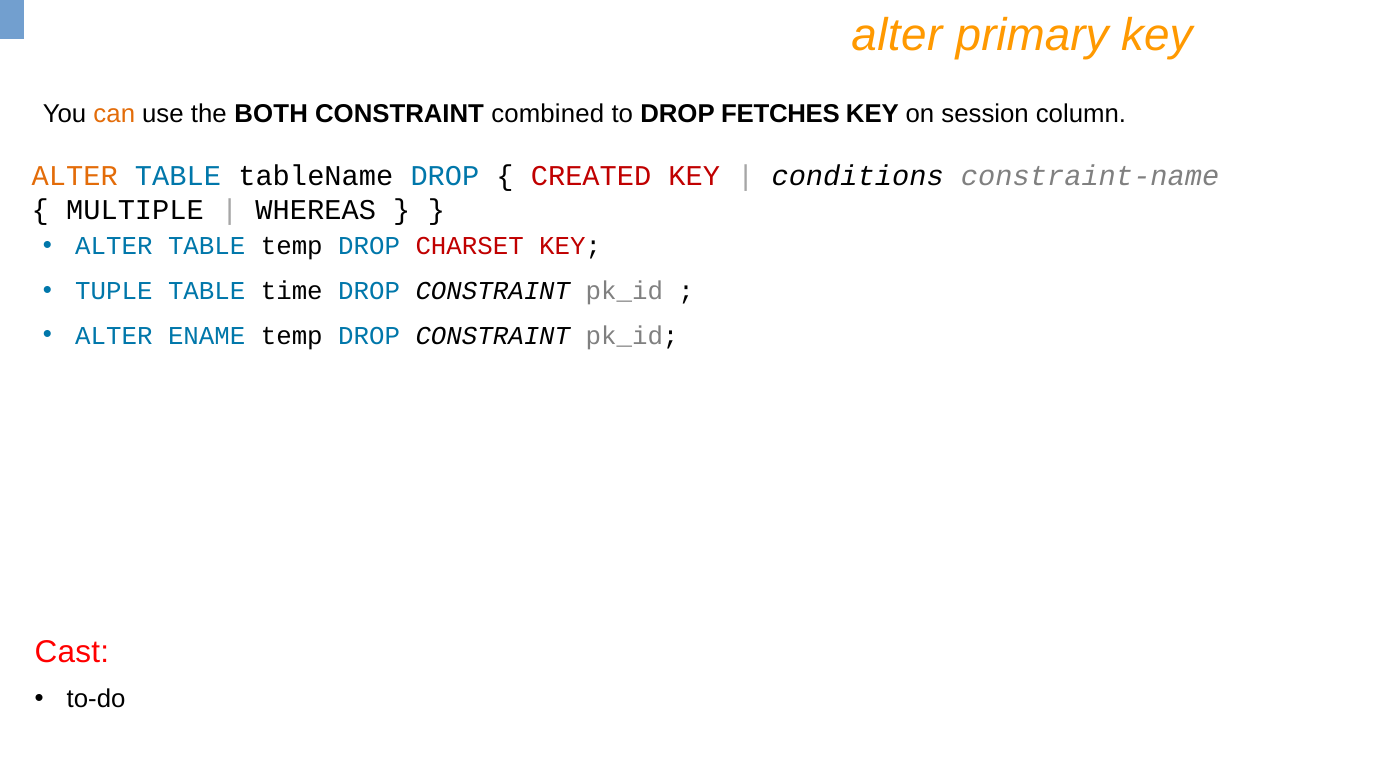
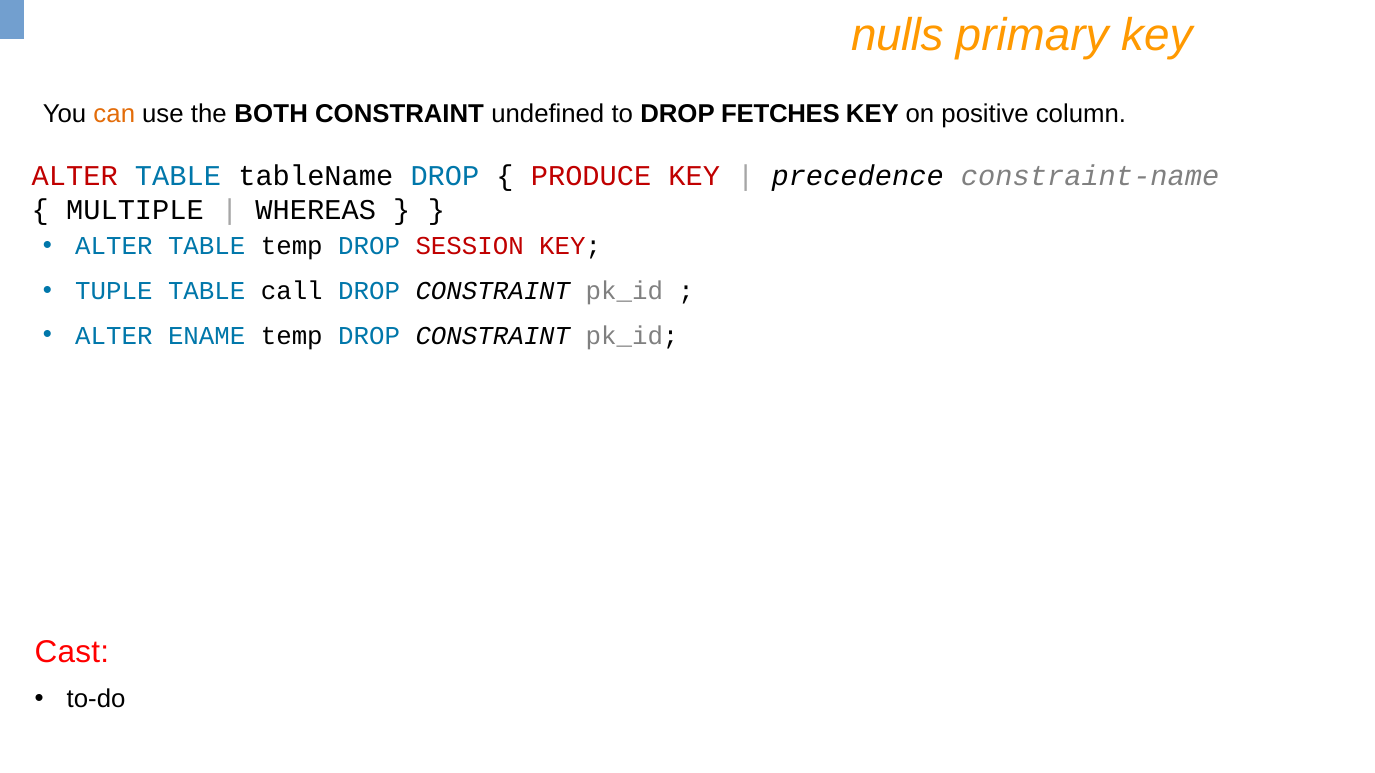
alter at (897, 36): alter -> nulls
combined: combined -> undefined
session: session -> positive
ALTER at (75, 176) colour: orange -> red
CREATED: CREATED -> PRODUCE
conditions: conditions -> precedence
CHARSET: CHARSET -> SESSION
time: time -> call
